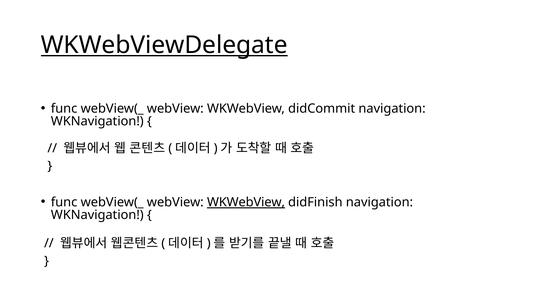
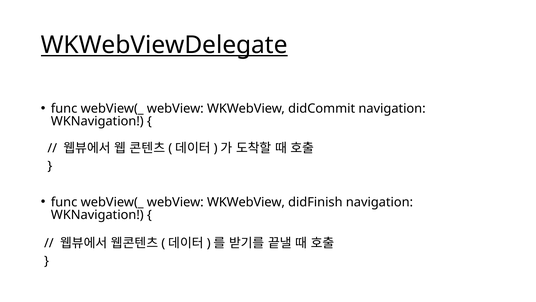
WKWebView at (246, 202) underline: present -> none
